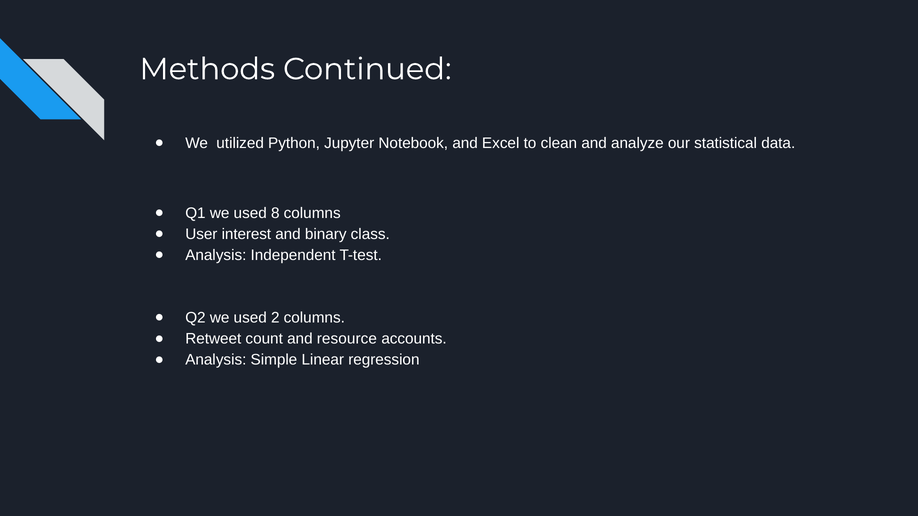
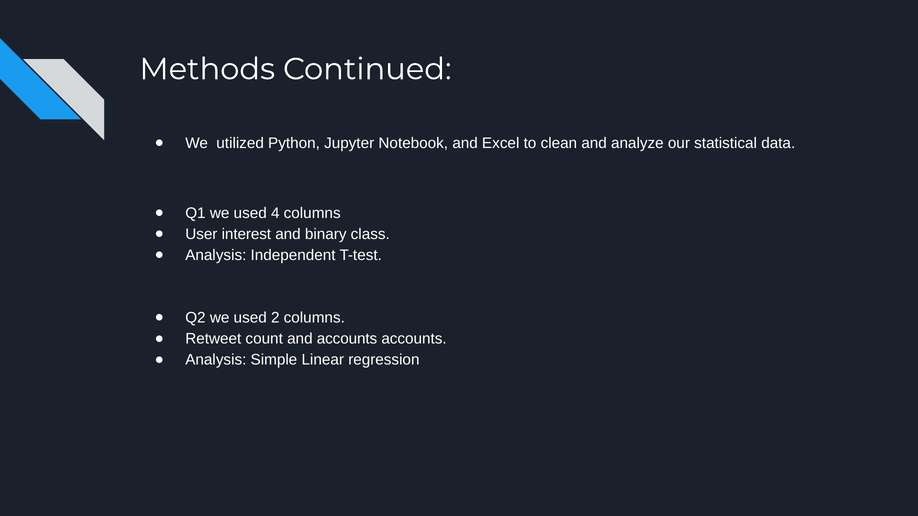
8: 8 -> 4
and resource: resource -> accounts
